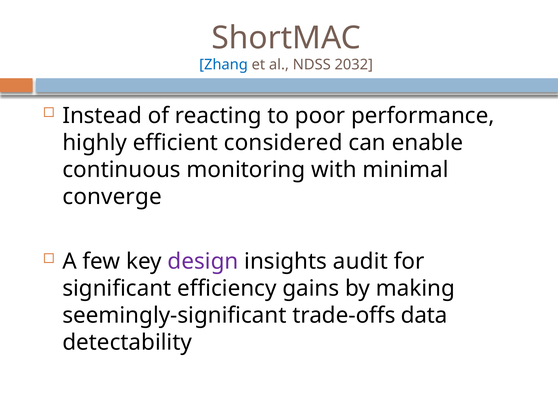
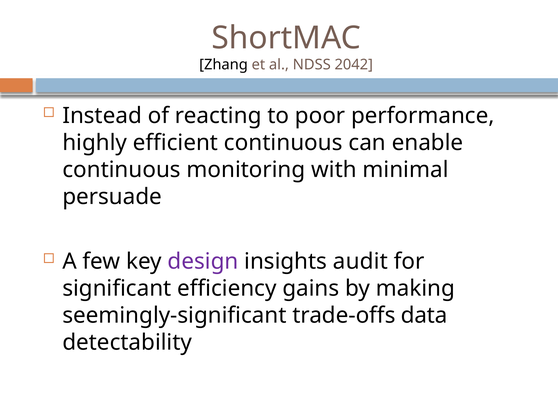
Zhang colour: blue -> black
2032: 2032 -> 2042
efficient considered: considered -> continuous
converge: converge -> persuade
